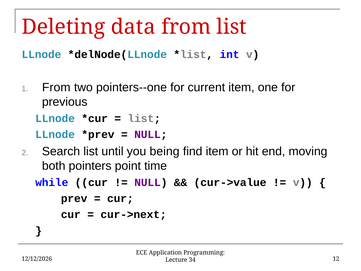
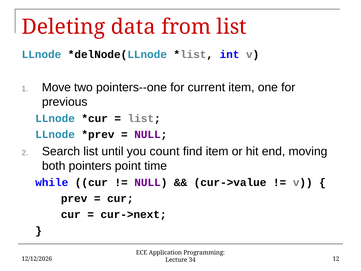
From at (56, 87): From -> Move
being: being -> count
